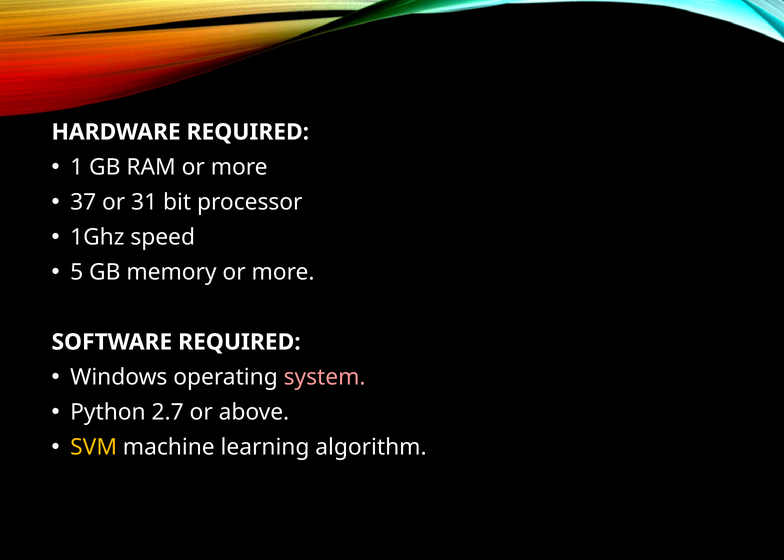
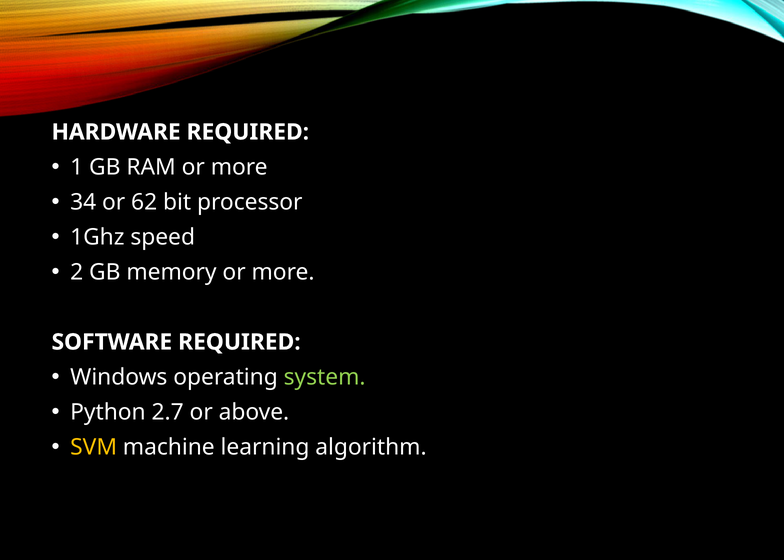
37: 37 -> 34
31: 31 -> 62
5: 5 -> 2
system colour: pink -> light green
